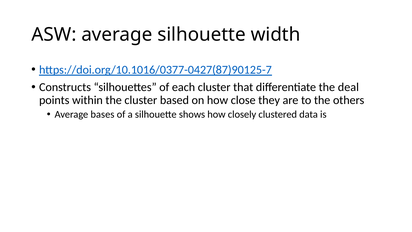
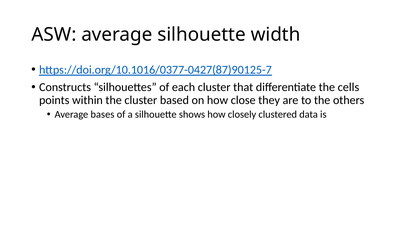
deal: deal -> cells
